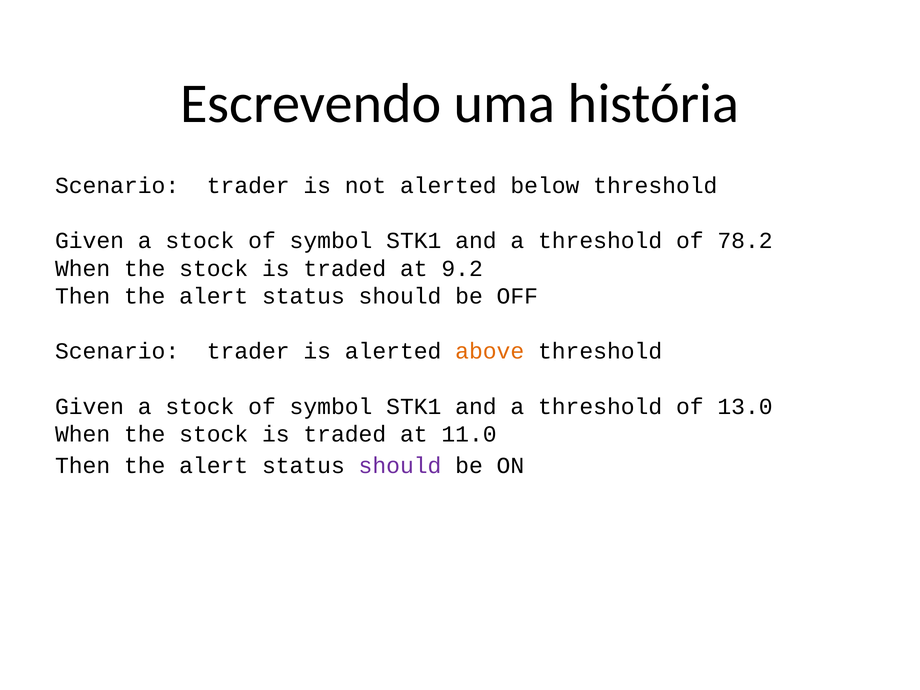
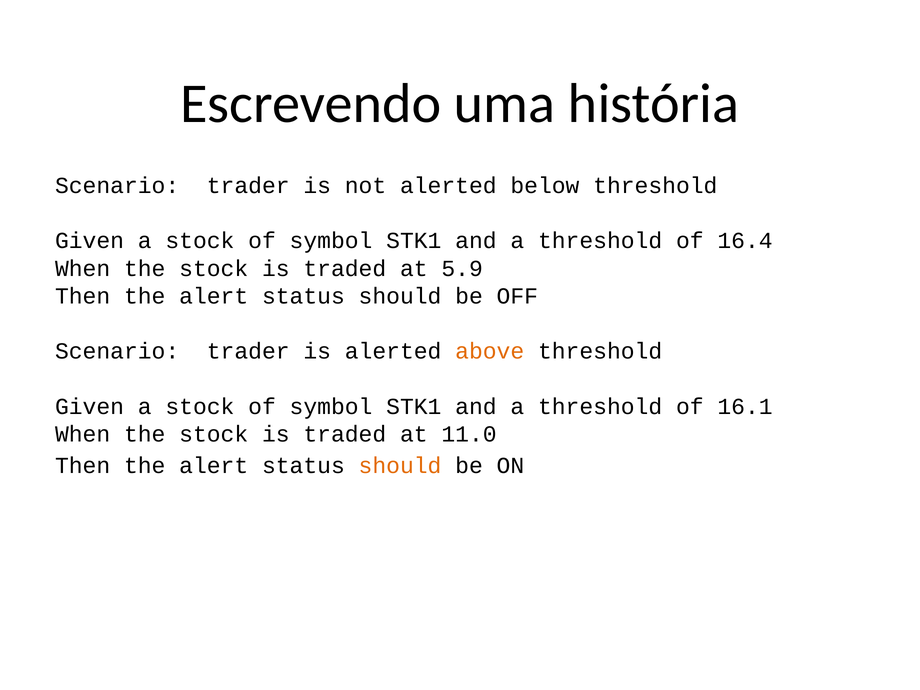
78.2: 78.2 -> 16.4
9.2: 9.2 -> 5.9
13.0: 13.0 -> 16.1
should at (400, 466) colour: purple -> orange
